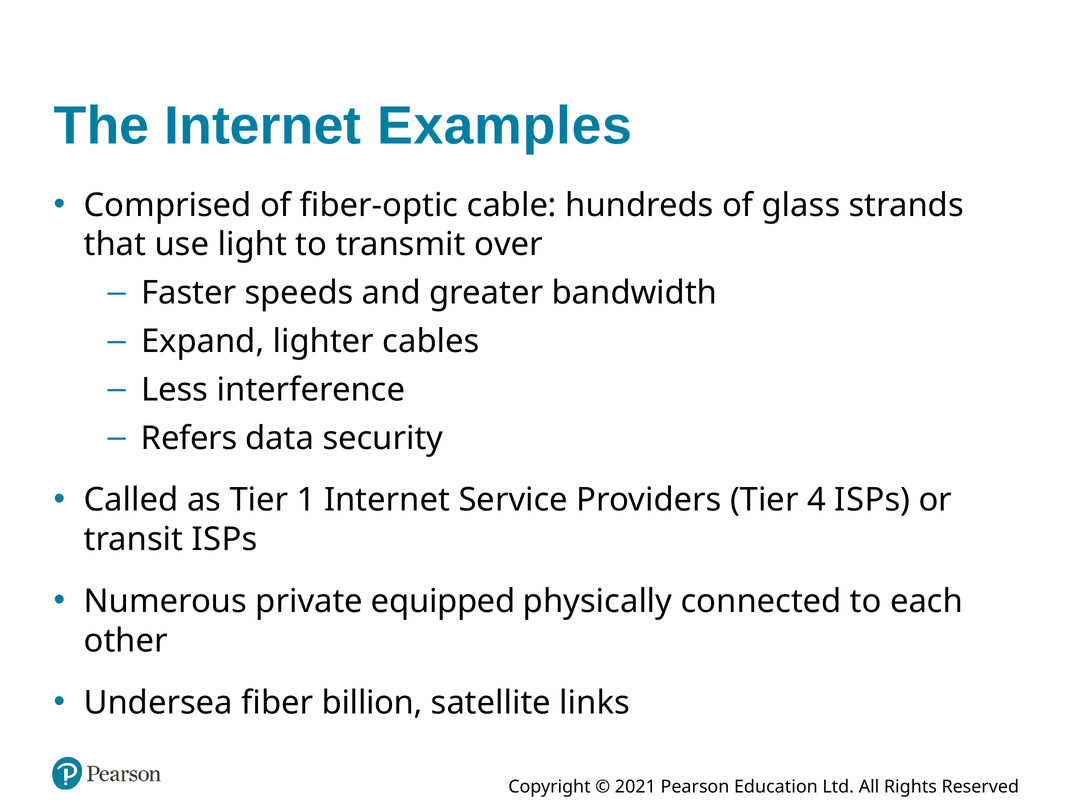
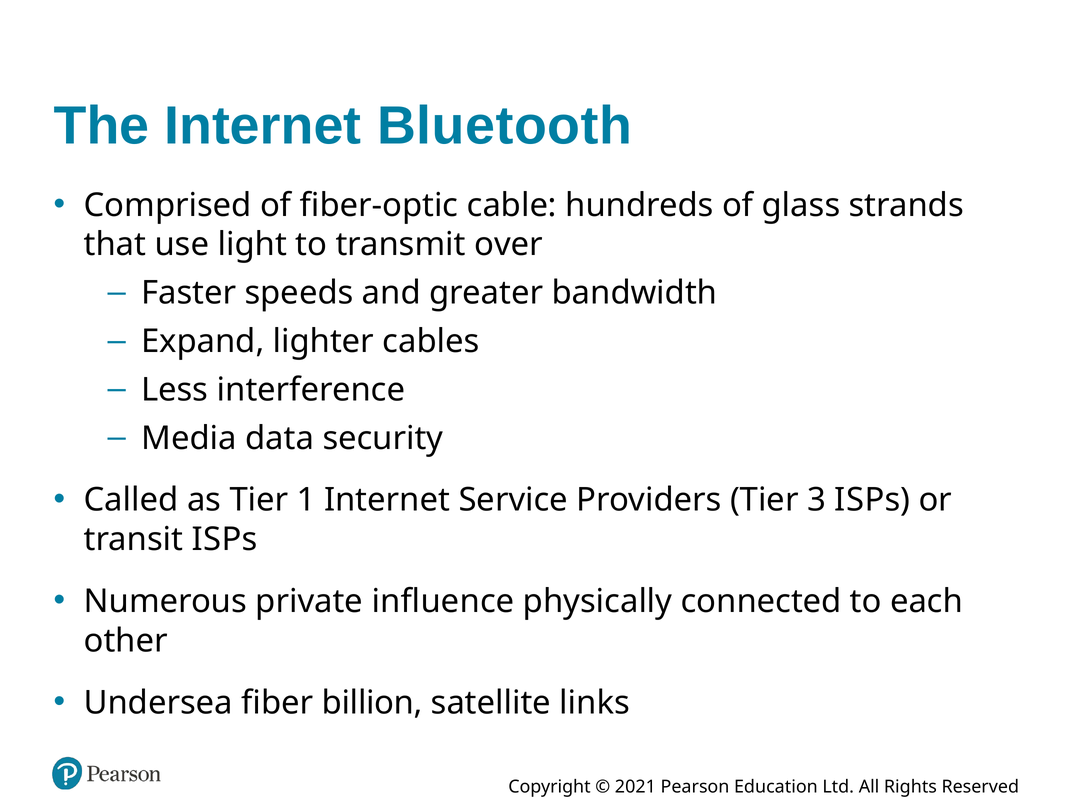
Examples: Examples -> Bluetooth
Refers: Refers -> Media
4: 4 -> 3
equipped: equipped -> influence
